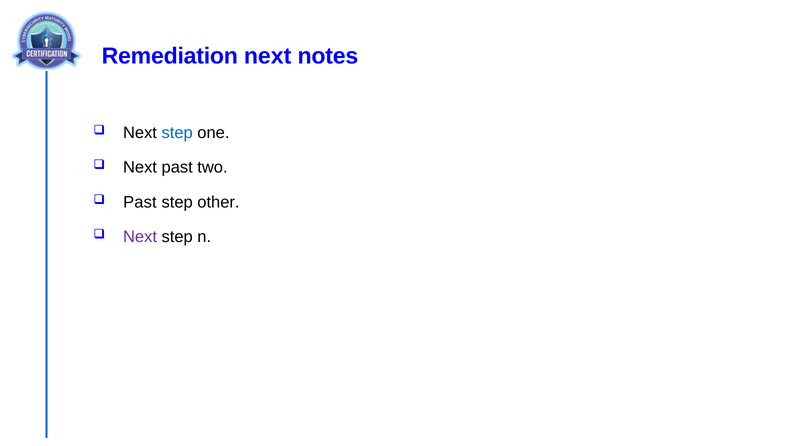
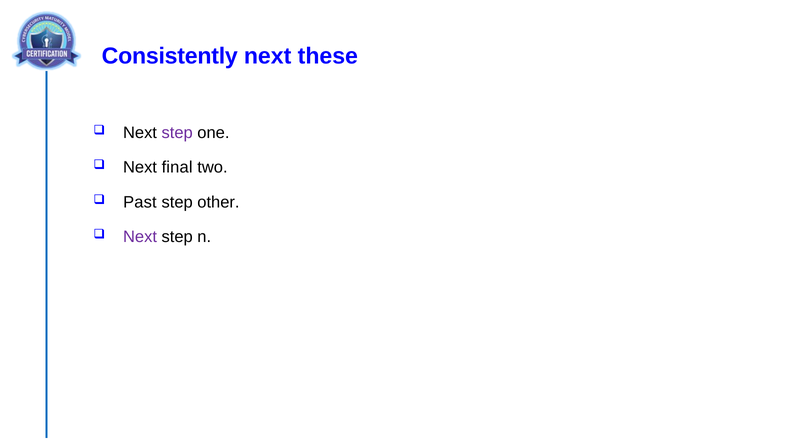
Remediation: Remediation -> Consistently
notes: notes -> these
step at (177, 133) colour: blue -> purple
Next past: past -> final
